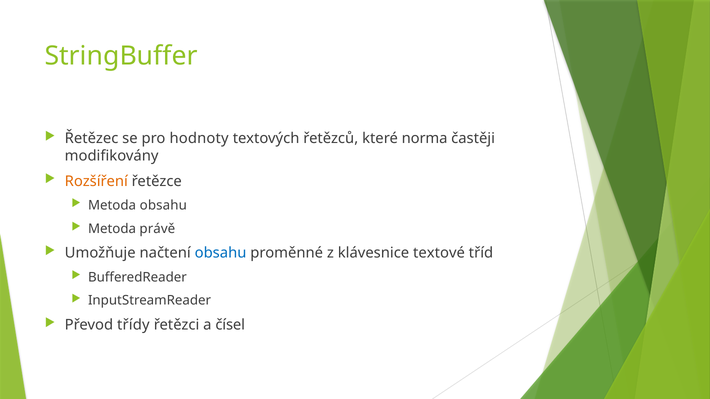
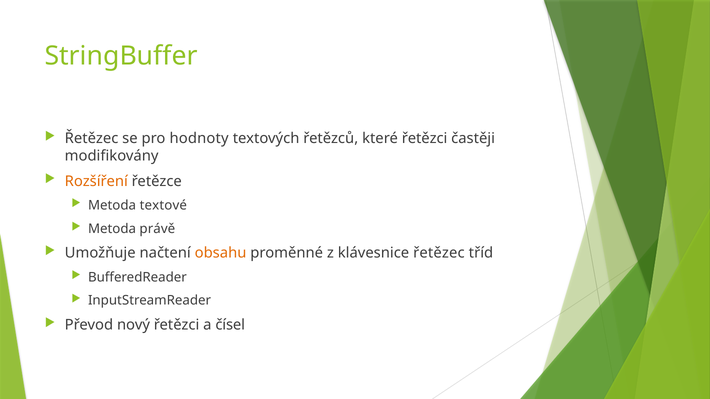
které norma: norma -> řetězci
Metoda obsahu: obsahu -> textové
obsahu at (221, 253) colour: blue -> orange
klávesnice textové: textové -> řetězec
třídy: třídy -> nový
